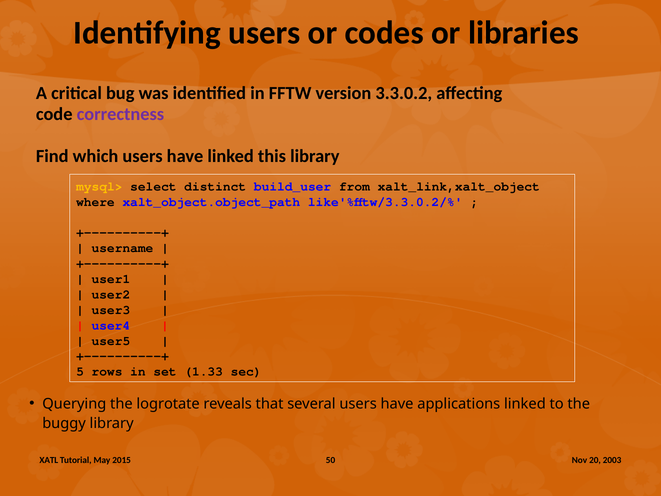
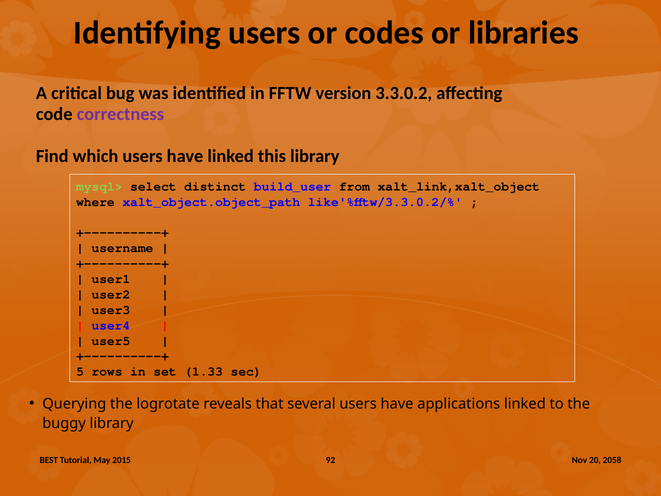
mysql> colour: yellow -> light green
XATL: XATL -> BEST
50: 50 -> 92
2003: 2003 -> 2058
